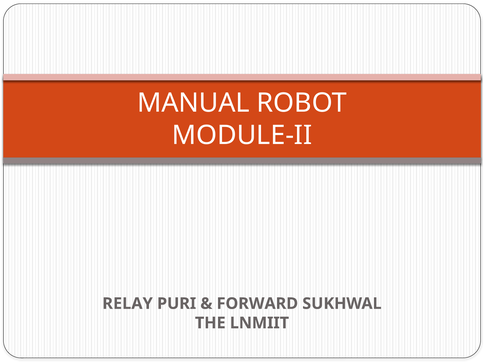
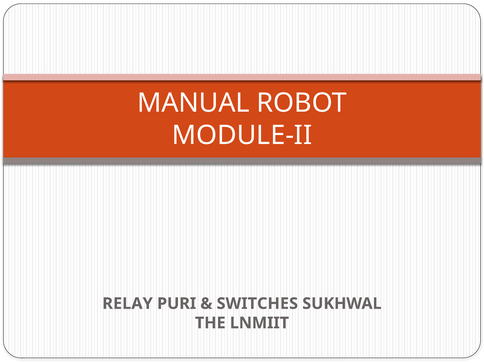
FORWARD: FORWARD -> SWITCHES
